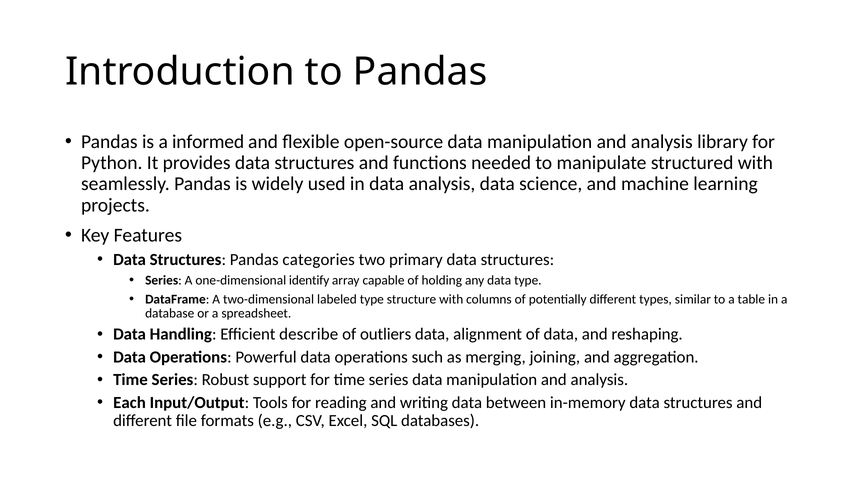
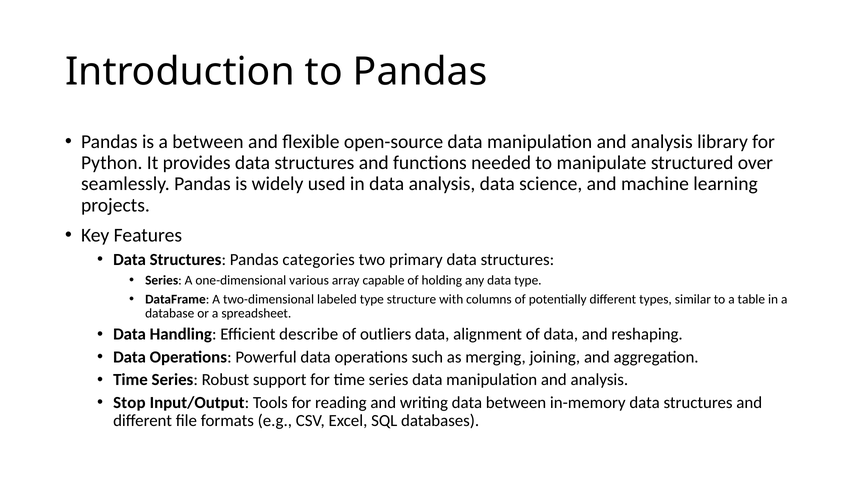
a informed: informed -> between
structured with: with -> over
identify: identify -> various
Each: Each -> Stop
